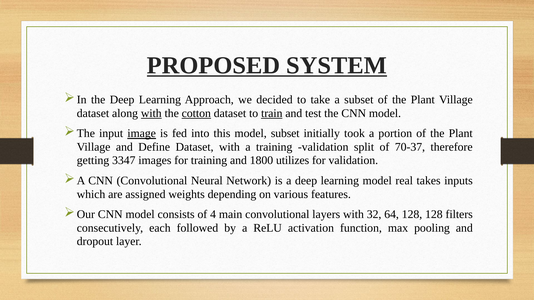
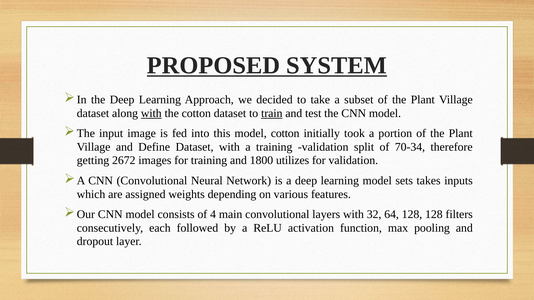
cotton at (196, 113) underline: present -> none
image underline: present -> none
model subset: subset -> cotton
70-37: 70-37 -> 70-34
3347: 3347 -> 2672
real: real -> sets
